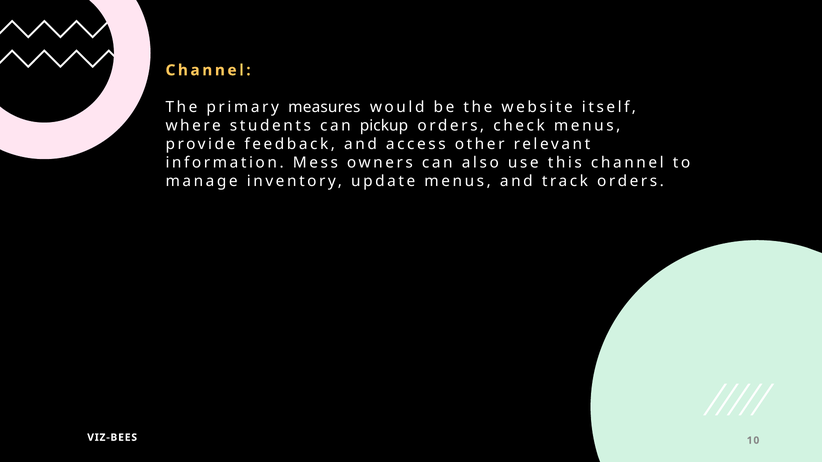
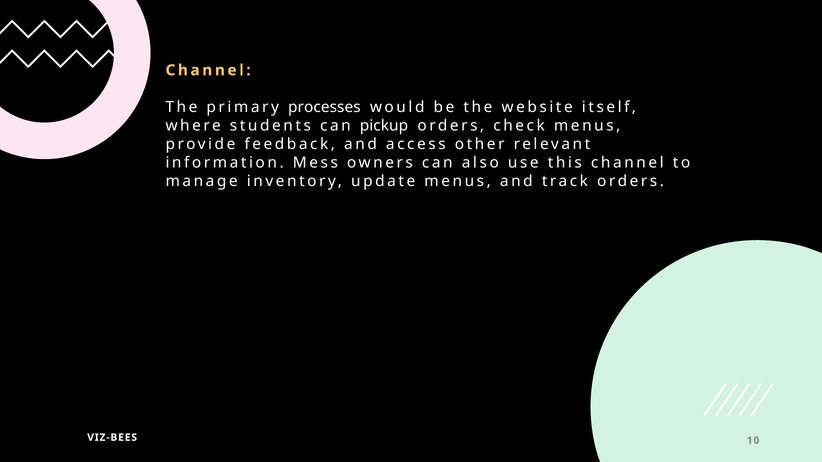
measures: measures -> processes
